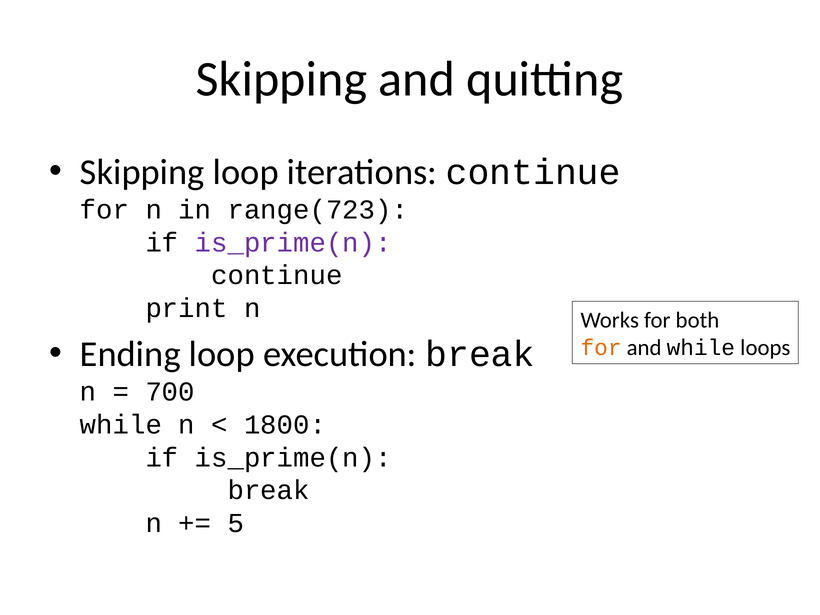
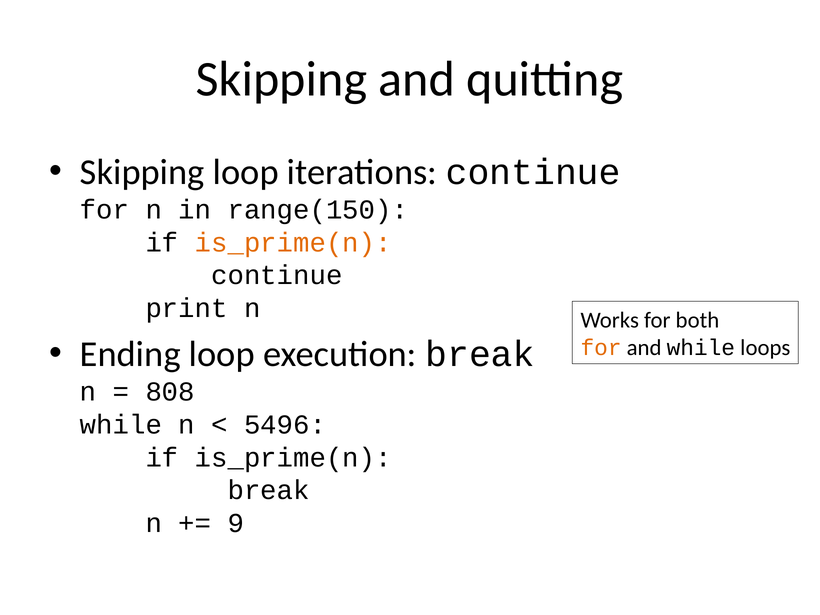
range(723: range(723 -> range(150
is_prime(n at (293, 242) colour: purple -> orange
700: 700 -> 808
1800: 1800 -> 5496
5: 5 -> 9
